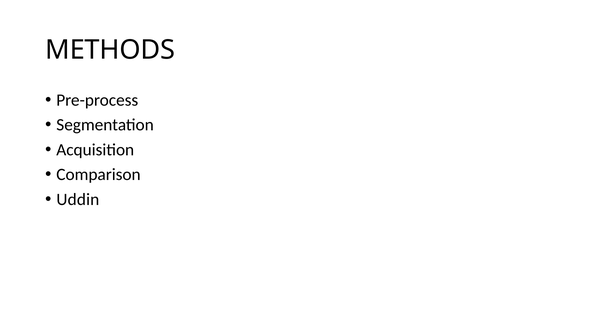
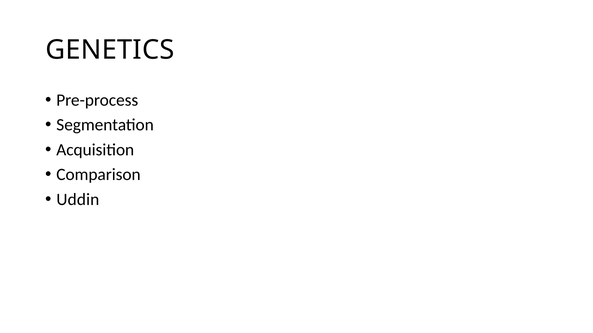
METHODS: METHODS -> GENETICS
